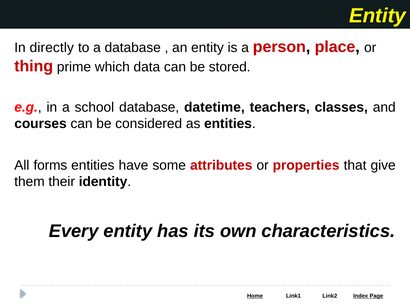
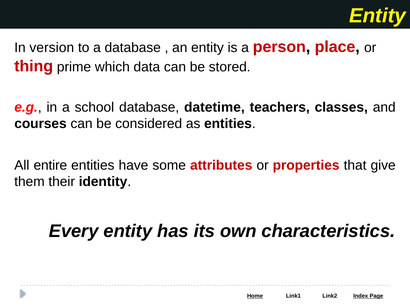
directly: directly -> version
forms: forms -> entire
